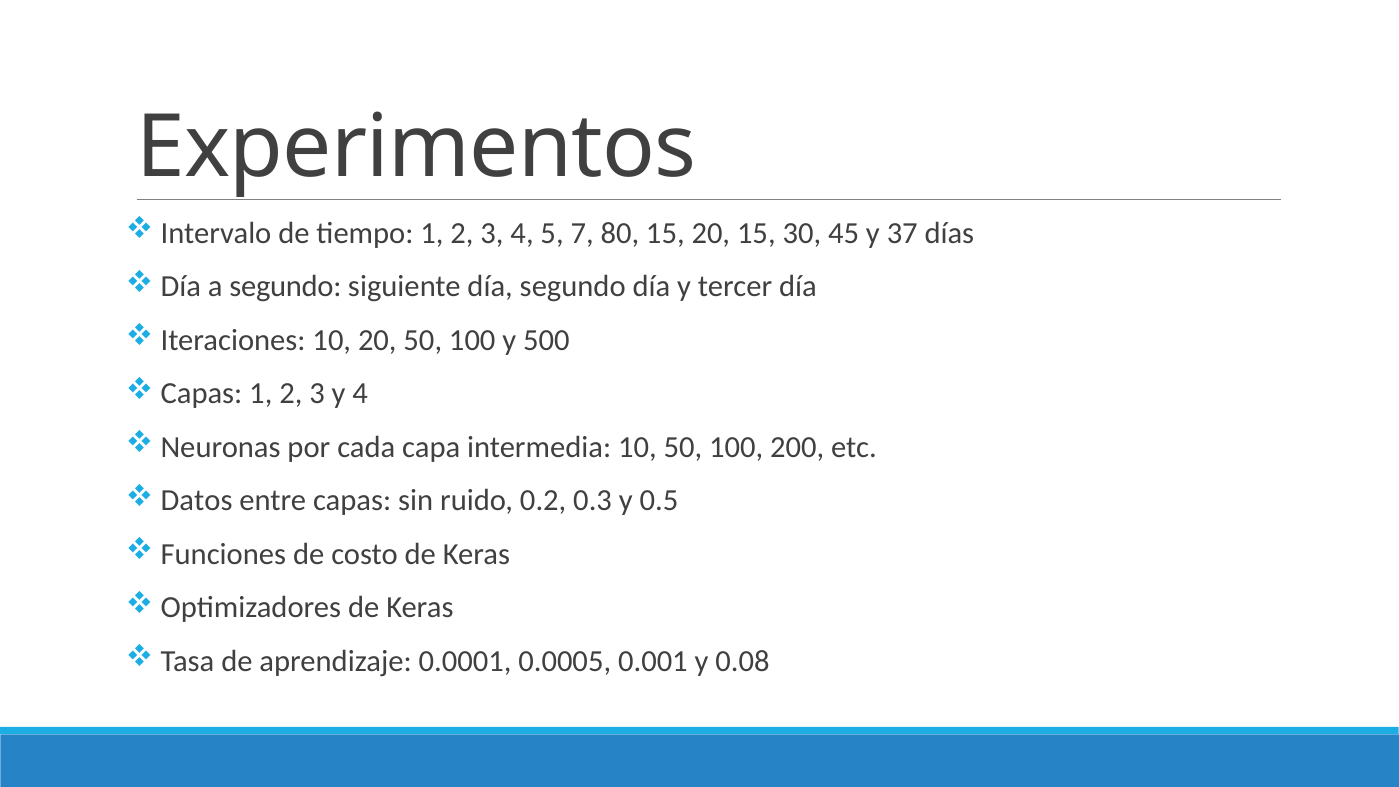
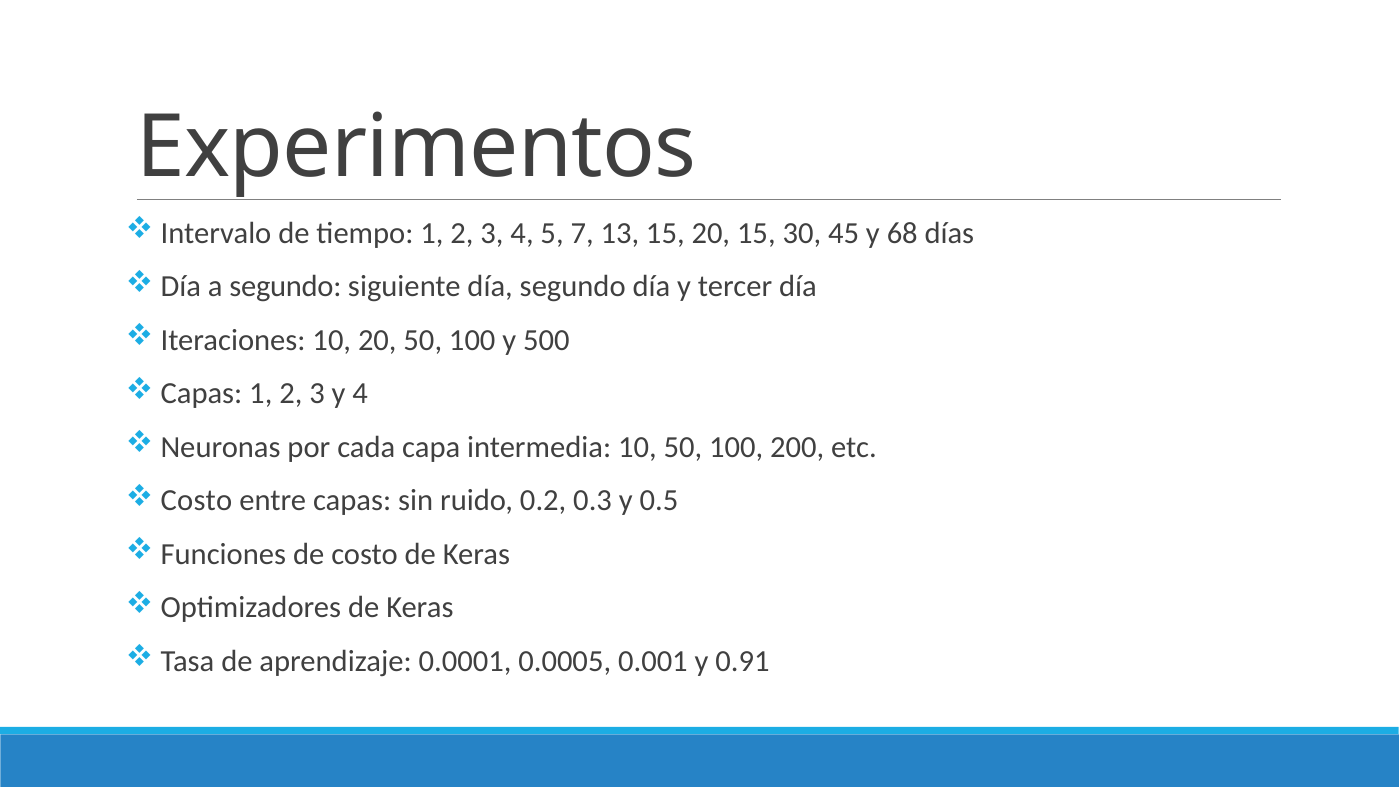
80: 80 -> 13
37: 37 -> 68
Datos at (197, 501): Datos -> Costo
0.08: 0.08 -> 0.91
